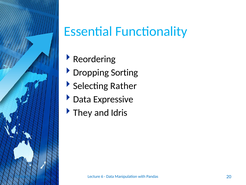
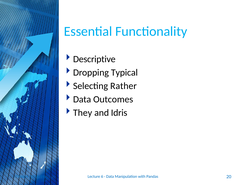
Reordering: Reordering -> Descriptive
Sorting: Sorting -> Typical
Expressive: Expressive -> Outcomes
